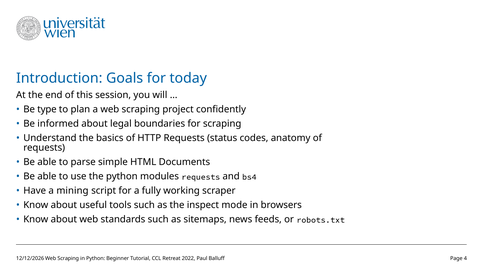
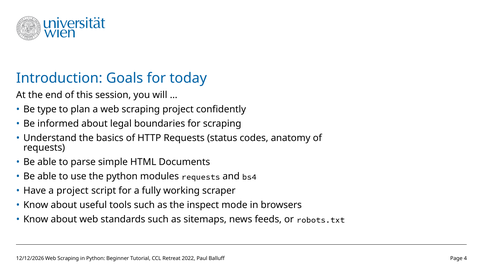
a mining: mining -> project
